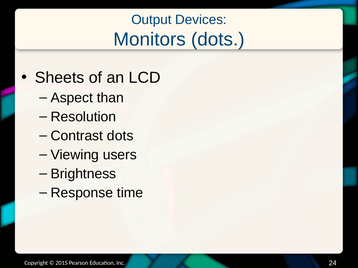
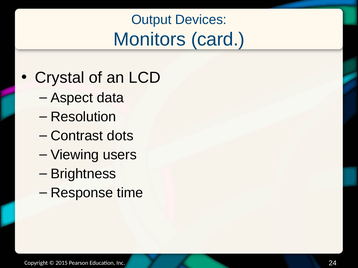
Monitors dots: dots -> card
Sheets: Sheets -> Crystal
than: than -> data
